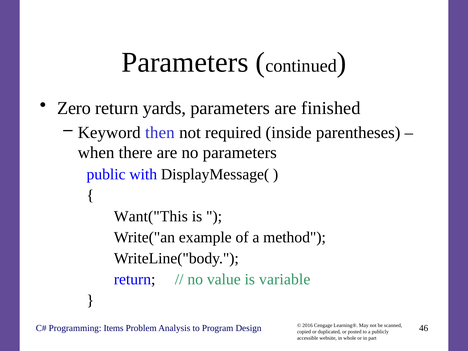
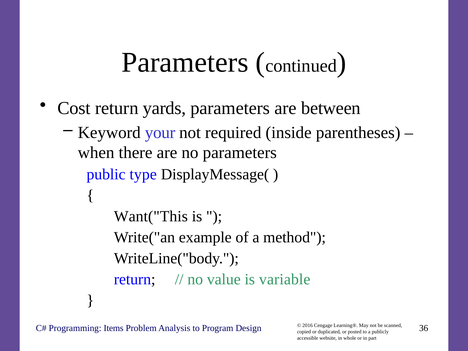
Zero: Zero -> Cost
finished: finished -> between
then: then -> your
with: with -> type
46: 46 -> 36
